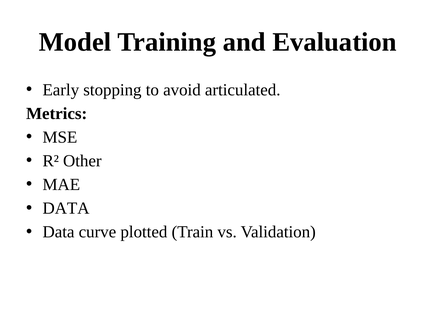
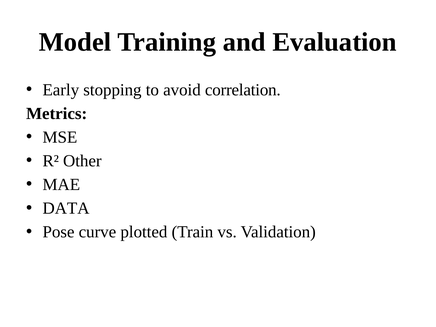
articulated: articulated -> correlation
Data at (58, 232): Data -> Pose
